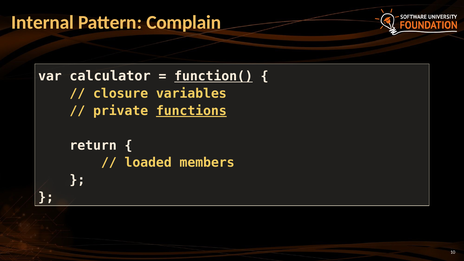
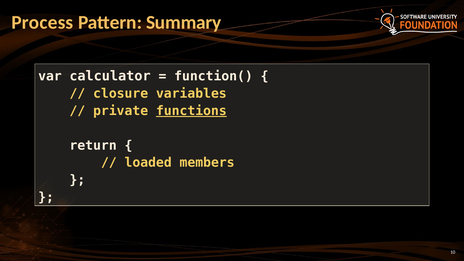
Internal: Internal -> Process
Complain: Complain -> Summary
function( underline: present -> none
